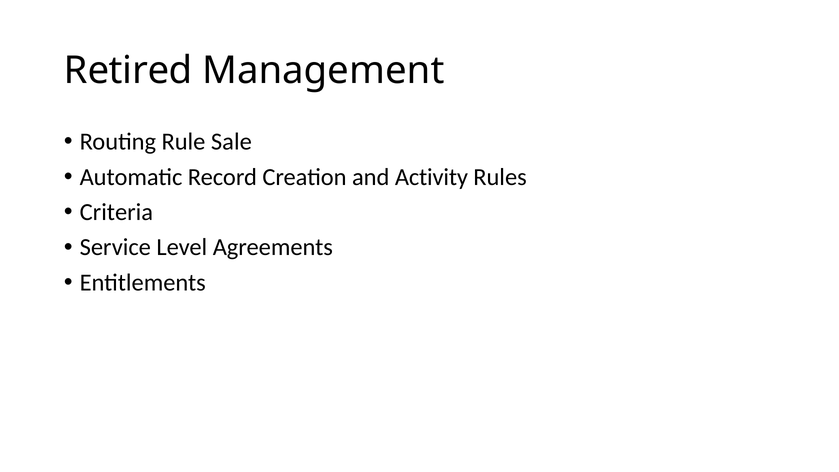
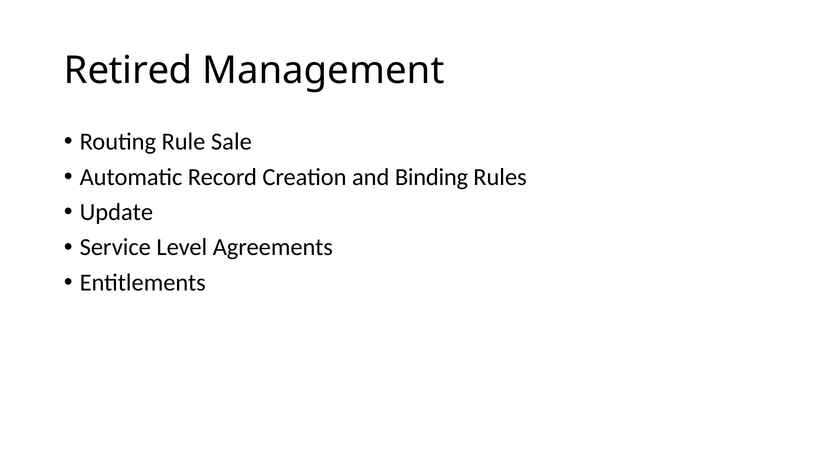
Activity: Activity -> Binding
Criteria: Criteria -> Update
